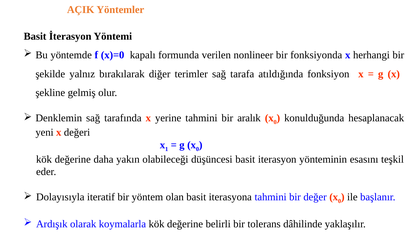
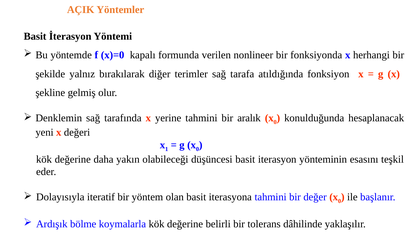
olarak: olarak -> bölme
